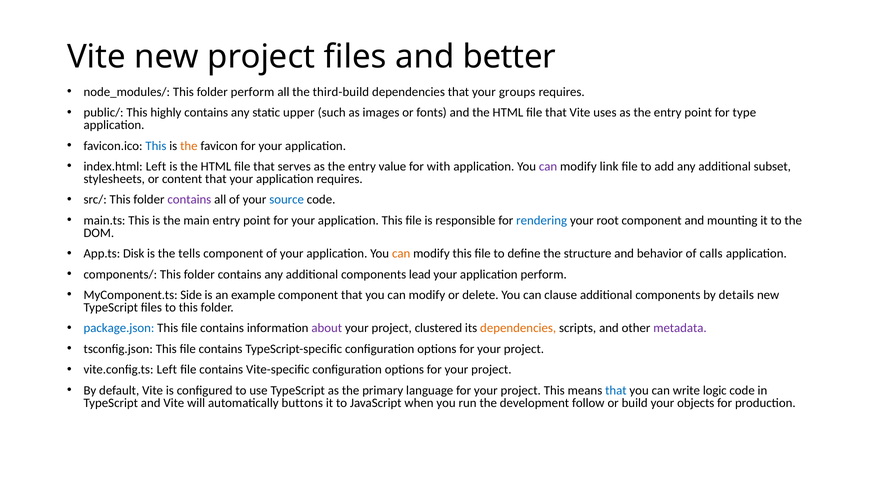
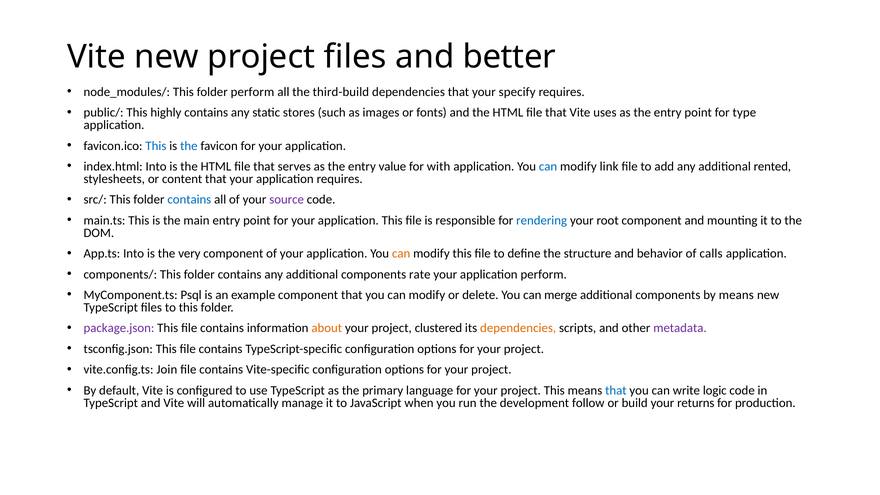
groups: groups -> specify
upper: upper -> stores
the at (189, 146) colour: orange -> blue
index.html Left: Left -> Into
can at (548, 167) colour: purple -> blue
subset: subset -> rented
contains at (189, 200) colour: purple -> blue
source colour: blue -> purple
App.ts Disk: Disk -> Into
tells: tells -> very
lead: lead -> rate
Side: Side -> Psql
clause: clause -> merge
by details: details -> means
package.json colour: blue -> purple
about colour: purple -> orange
vite.config.ts Left: Left -> Join
buttons: buttons -> manage
objects: objects -> returns
